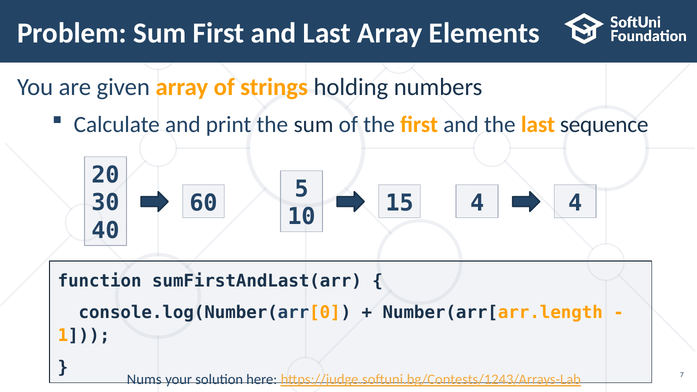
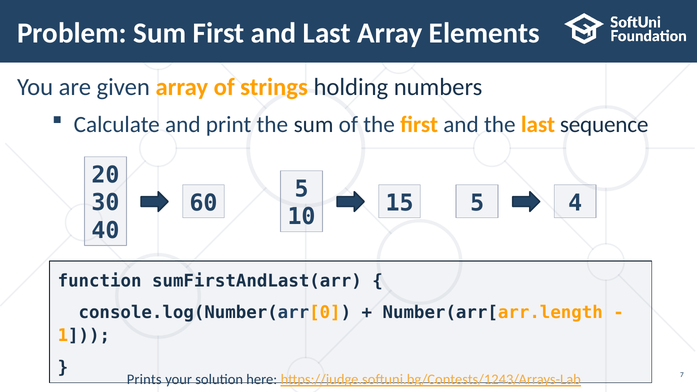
15 4: 4 -> 5
Nums: Nums -> Prints
